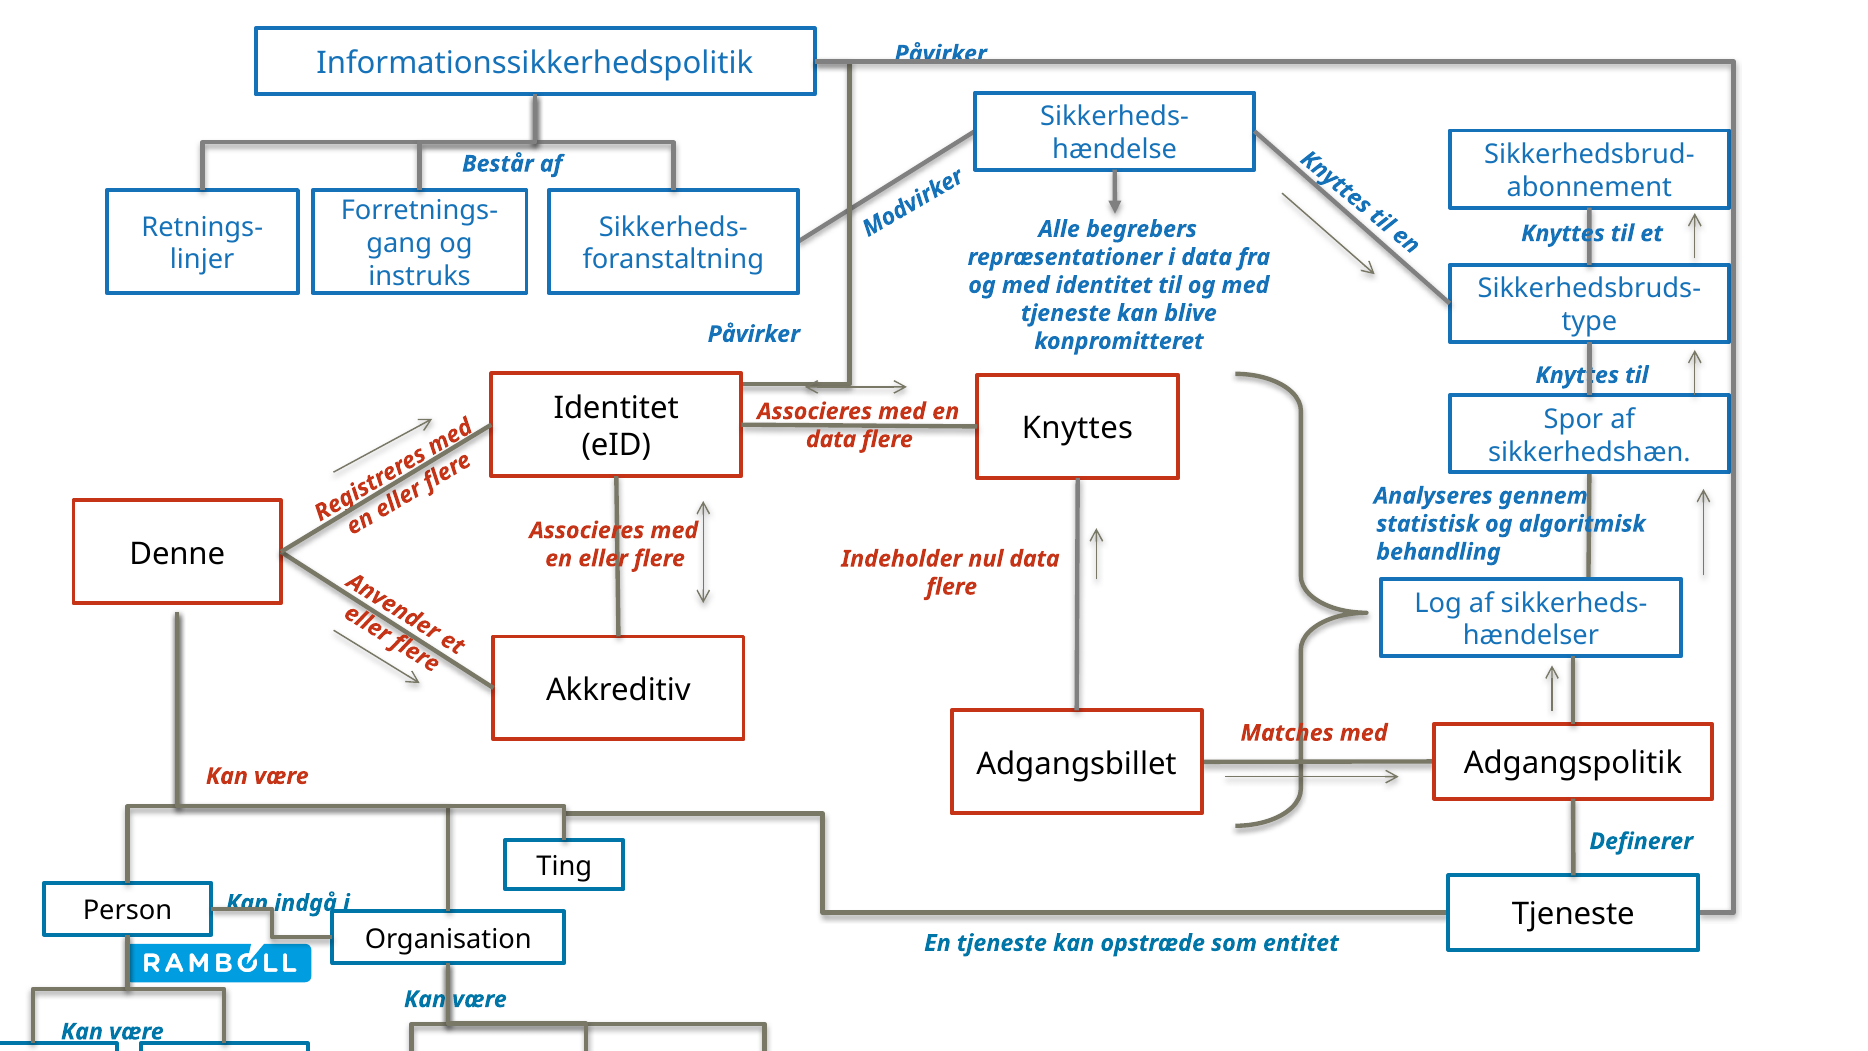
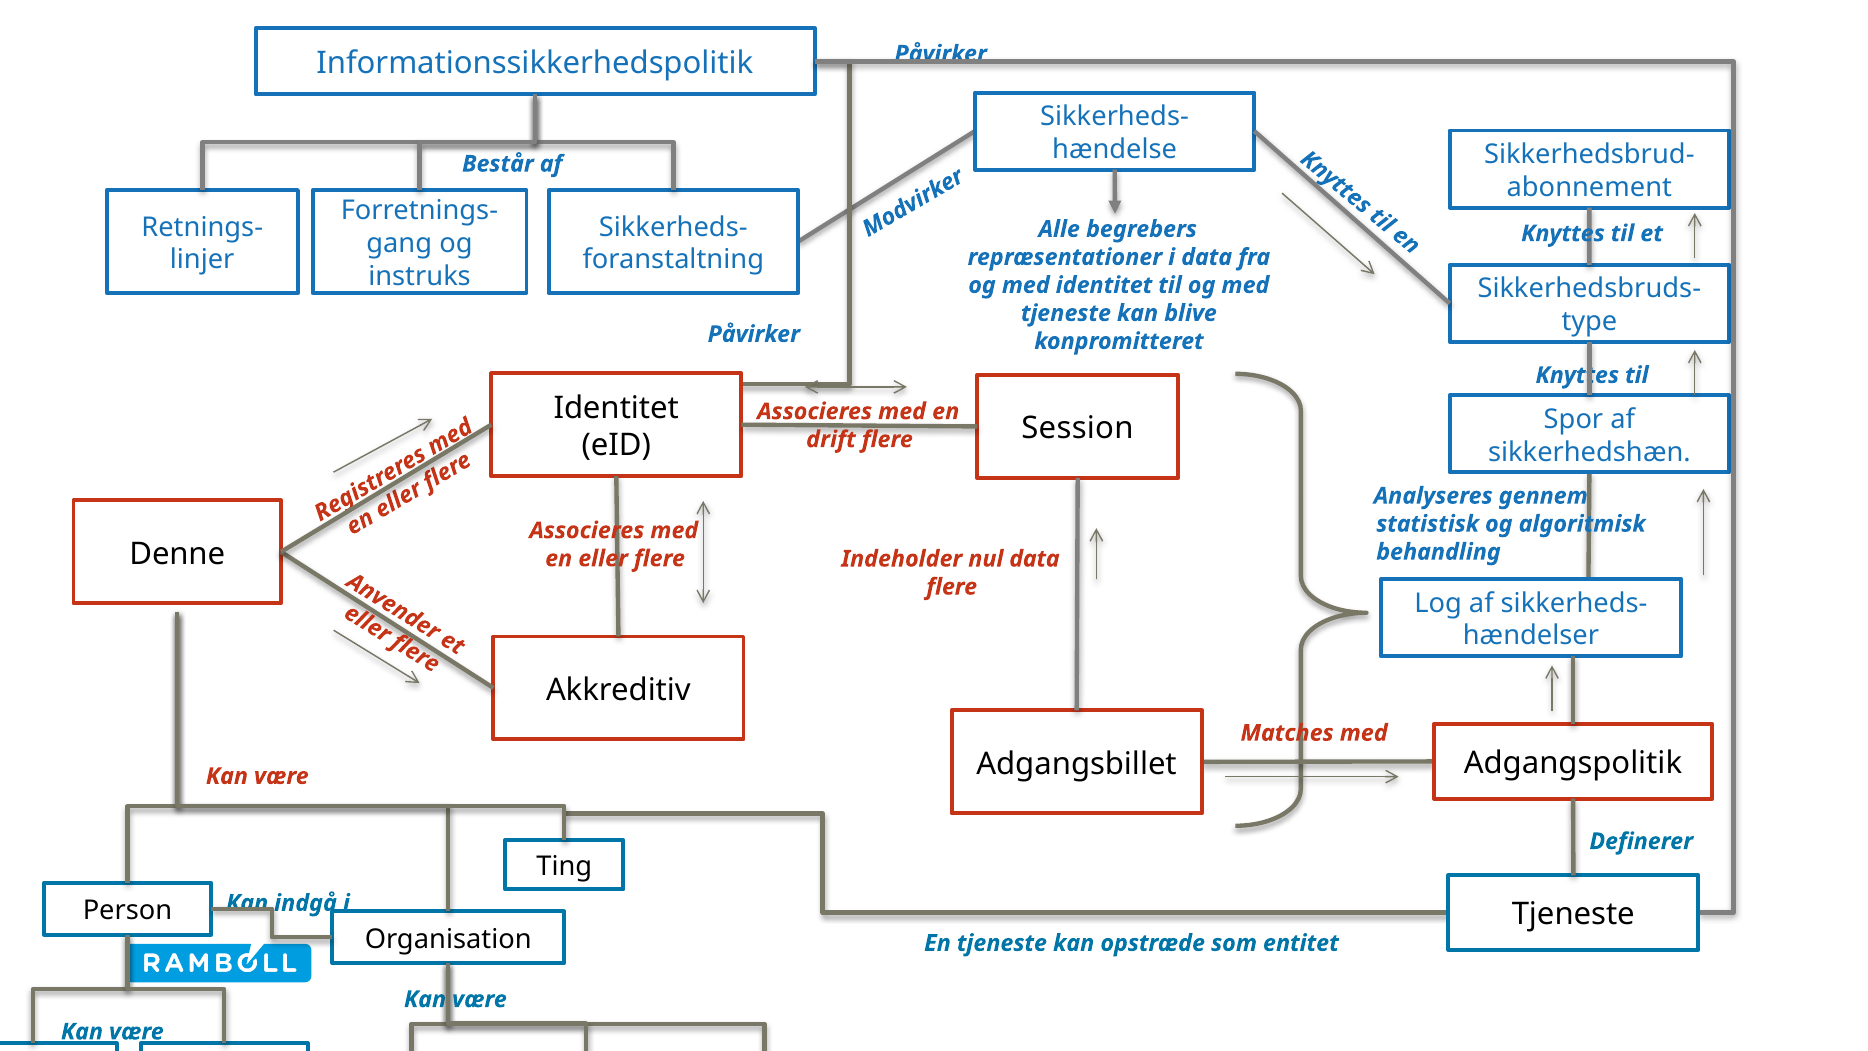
Knyttes at (1077, 429): Knyttes -> Session
data at (831, 440): data -> drift
